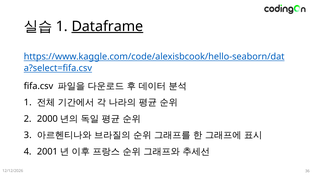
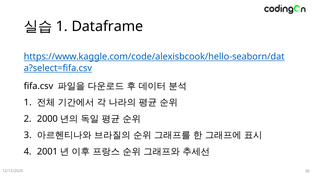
Dataframe underline: present -> none
